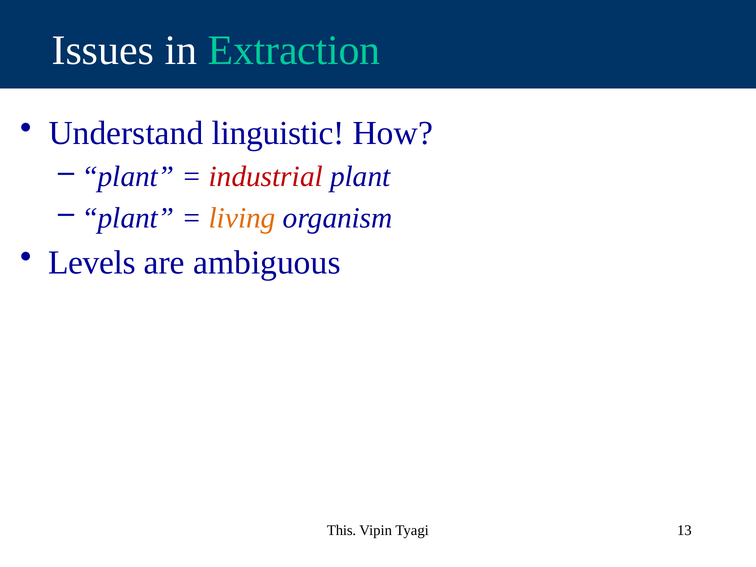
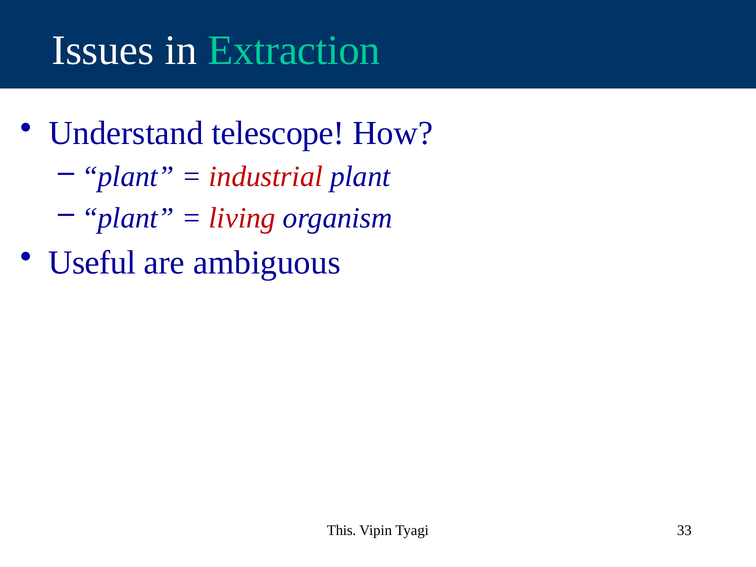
linguistic: linguistic -> telescope
living colour: orange -> red
Levels: Levels -> Useful
13: 13 -> 33
